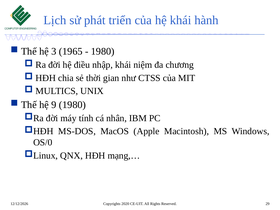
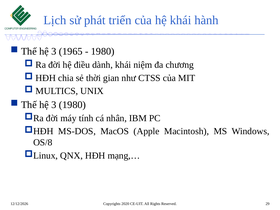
nhập: nhập -> dành
9 at (54, 105): 9 -> 3
OS/0: OS/0 -> OS/8
